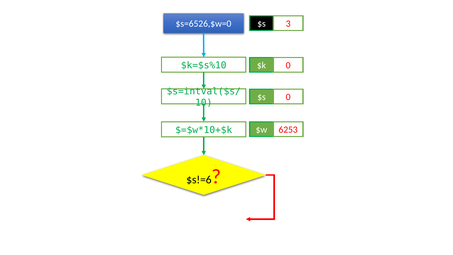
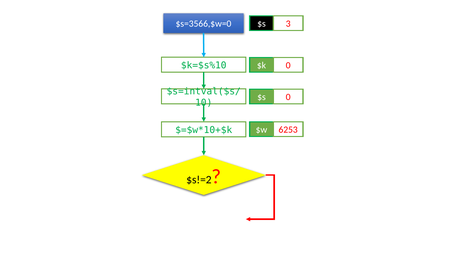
$s=6526,$w=0: $s=6526,$w=0 -> $s=3566,$w=0
$s!=6: $s!=6 -> $s!=2
